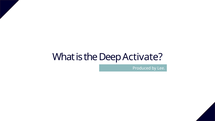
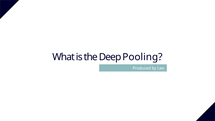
Activate: Activate -> Pooling
